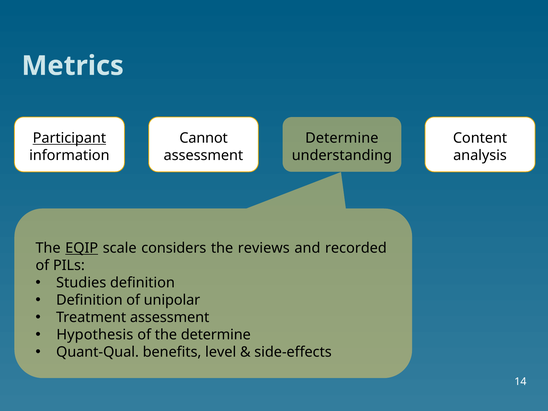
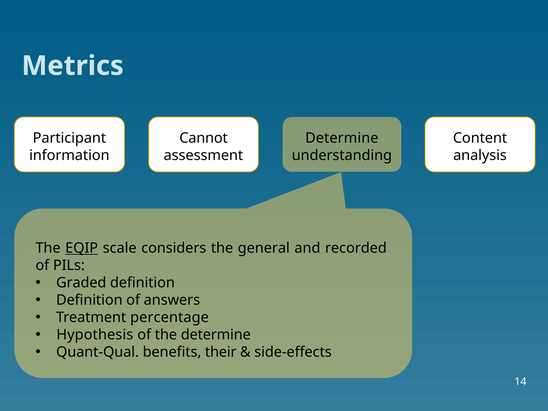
Participant underline: present -> none
reviews: reviews -> general
Studies: Studies -> Graded
unipolar: unipolar -> answers
Treatment assessment: assessment -> percentage
level: level -> their
